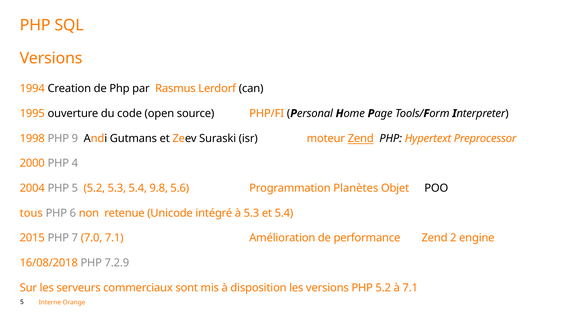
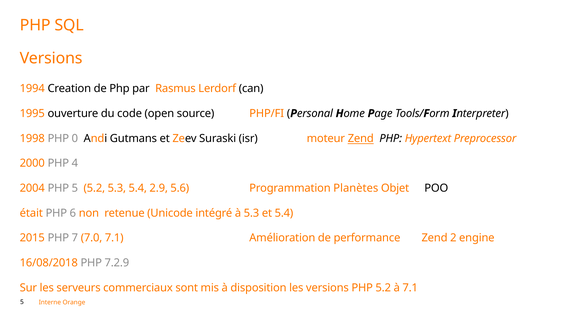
9: 9 -> 0
9.8: 9.8 -> 2.9
tous: tous -> était
